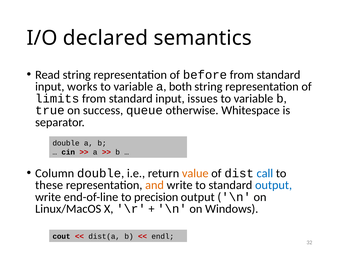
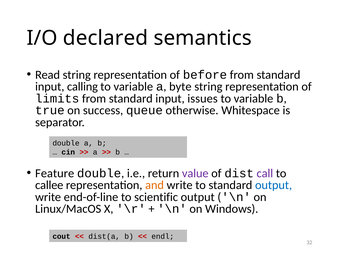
works: works -> calling
both: both -> byte
Column: Column -> Feature
value colour: orange -> purple
call colour: blue -> purple
these: these -> callee
precision: precision -> scientific
